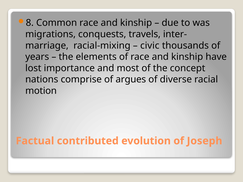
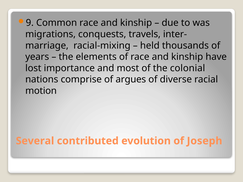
8: 8 -> 9
civic: civic -> held
concept: concept -> colonial
Factual: Factual -> Several
